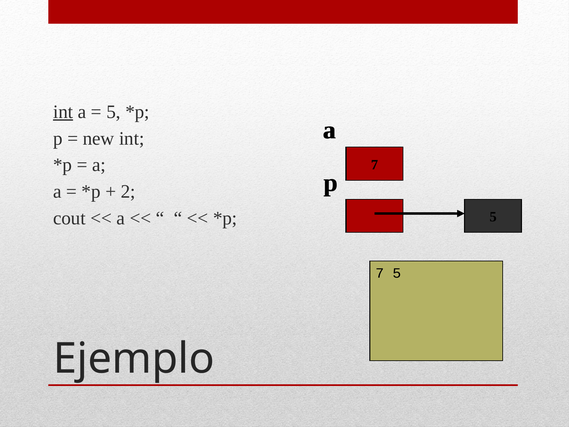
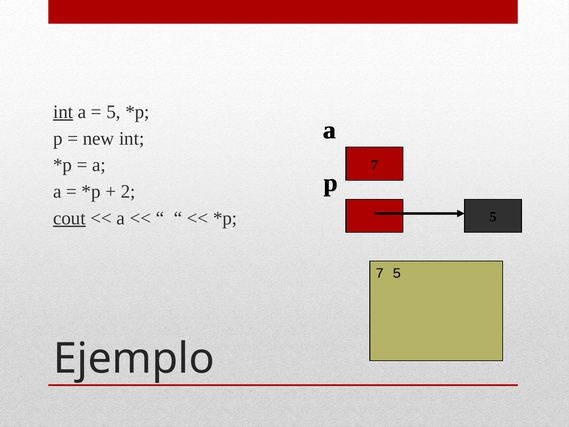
cout underline: none -> present
